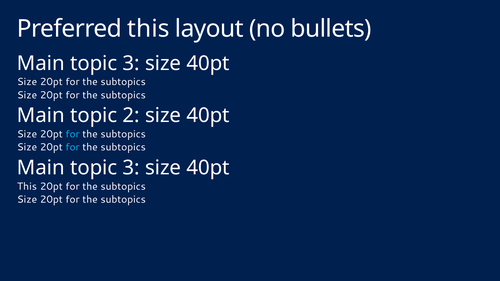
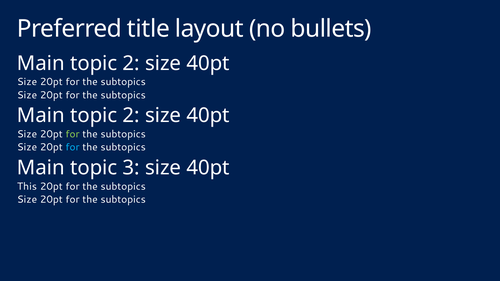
Preferred this: this -> title
3 at (131, 63): 3 -> 2
for at (73, 134) colour: light blue -> light green
